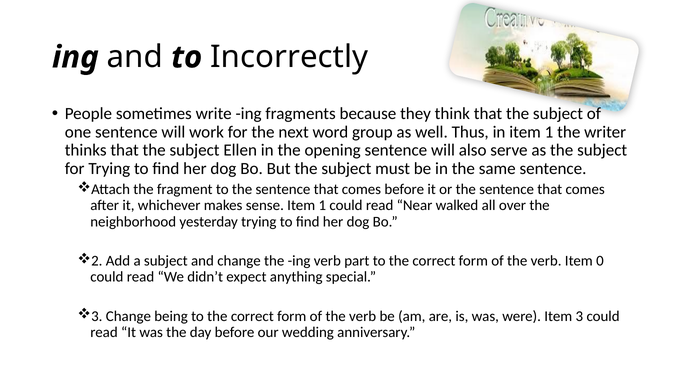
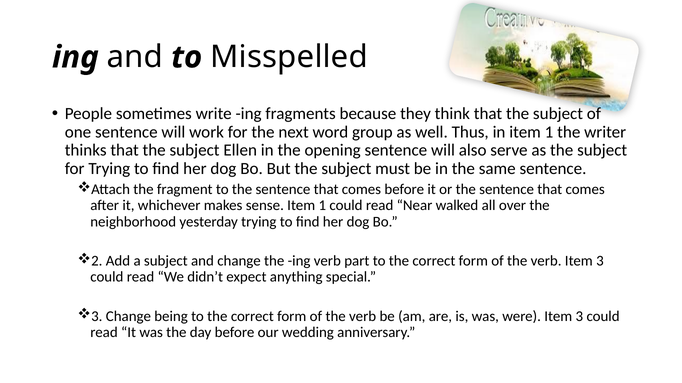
Incorrectly: Incorrectly -> Misspelled
verb Item 0: 0 -> 3
